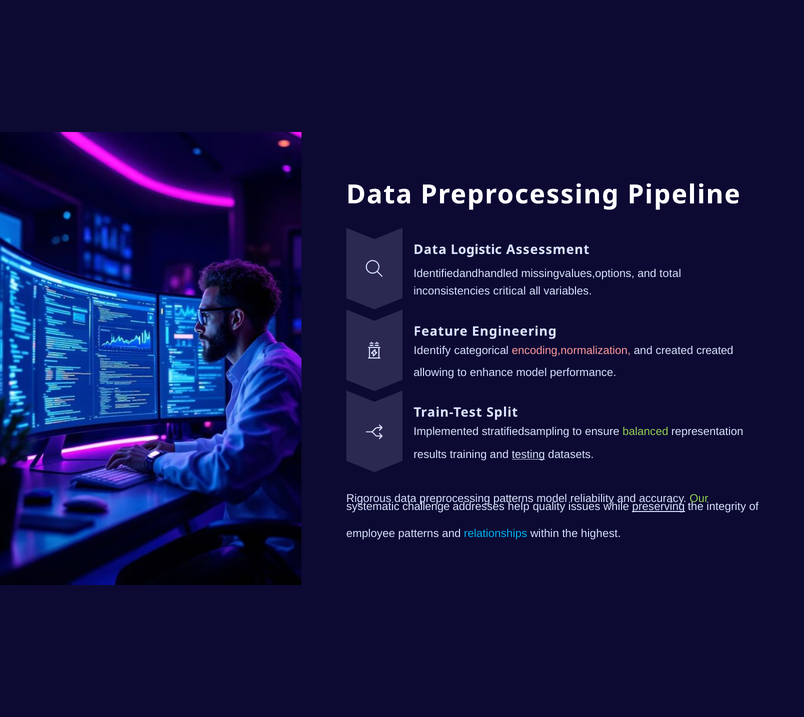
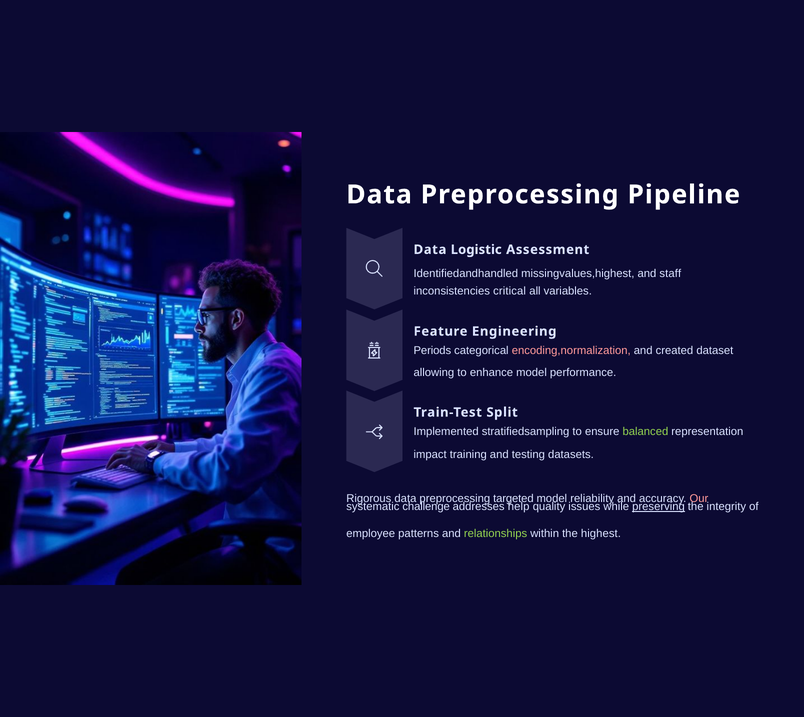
missingvalues,options: missingvalues,options -> missingvalues,highest
total: total -> staff
Identify: Identify -> Periods
created created: created -> dataset
results: results -> impact
testing underline: present -> none
preprocessing patterns: patterns -> targeted
Our colour: light green -> pink
relationships colour: light blue -> light green
